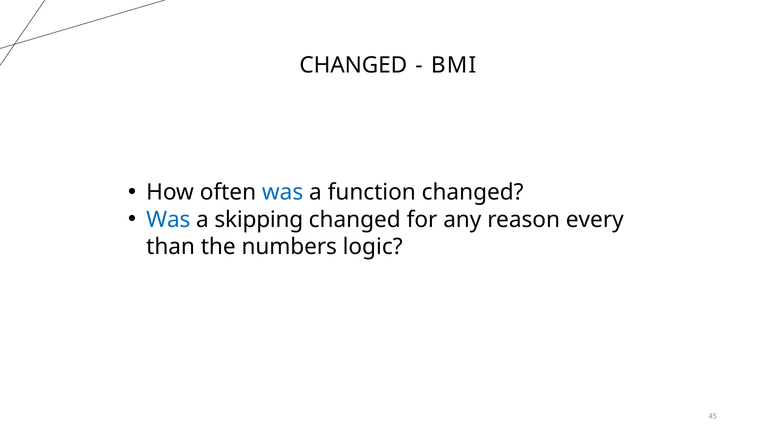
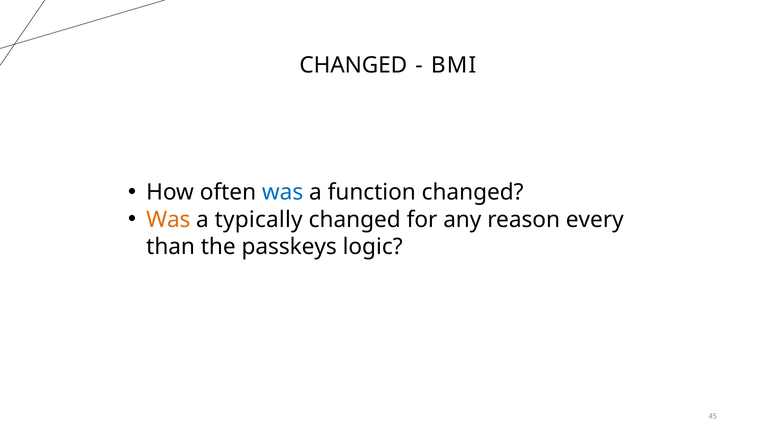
Was at (168, 219) colour: blue -> orange
skipping: skipping -> typically
numbers: numbers -> passkeys
